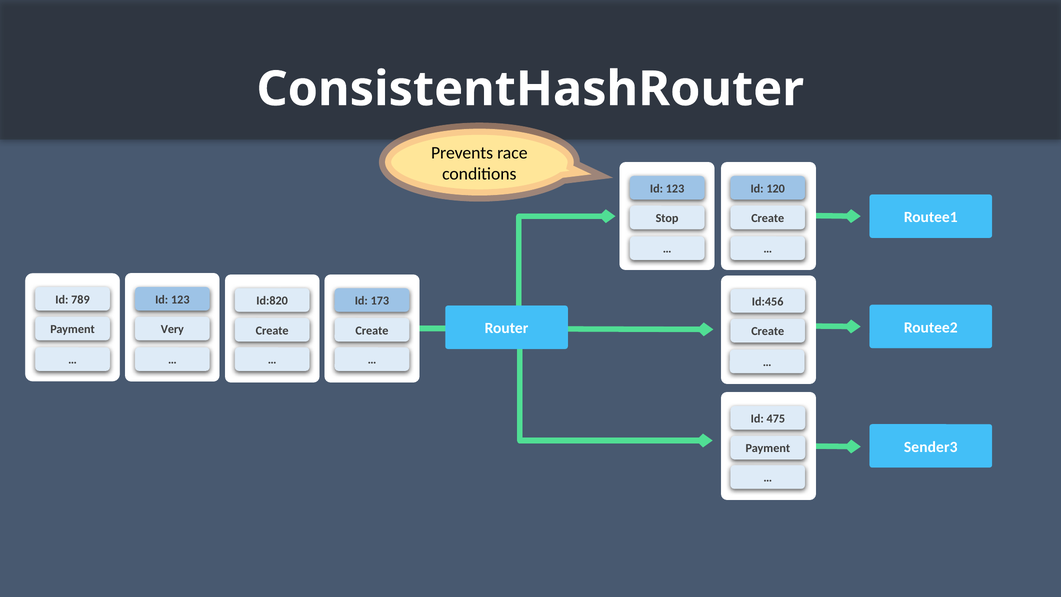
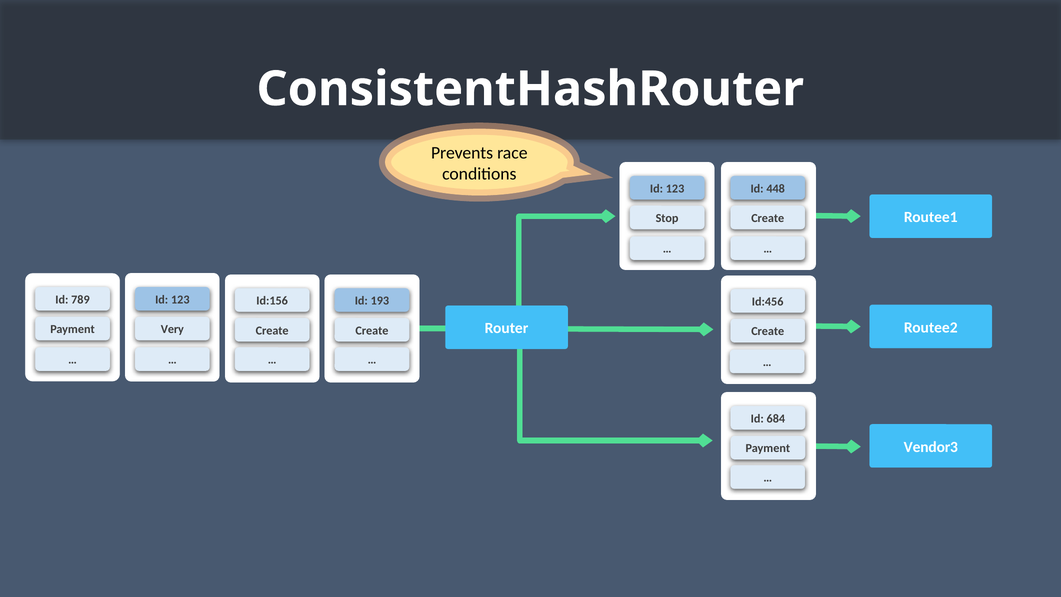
120: 120 -> 448
Id:820: Id:820 -> Id:156
173: 173 -> 193
475: 475 -> 684
Sender3: Sender3 -> Vendor3
